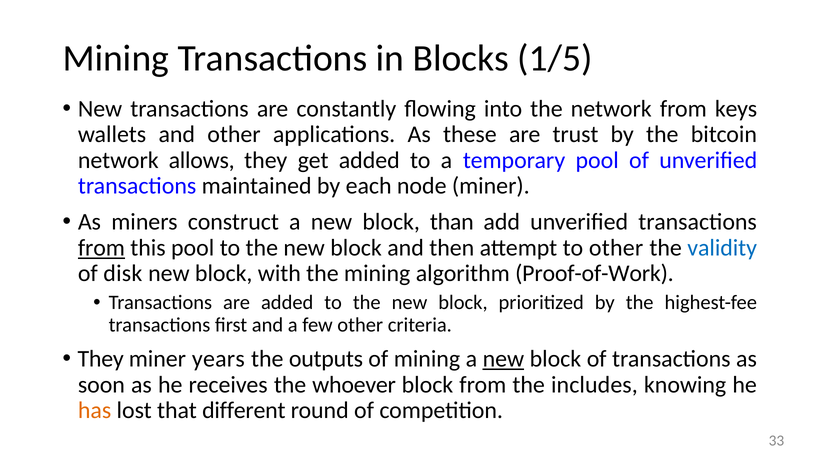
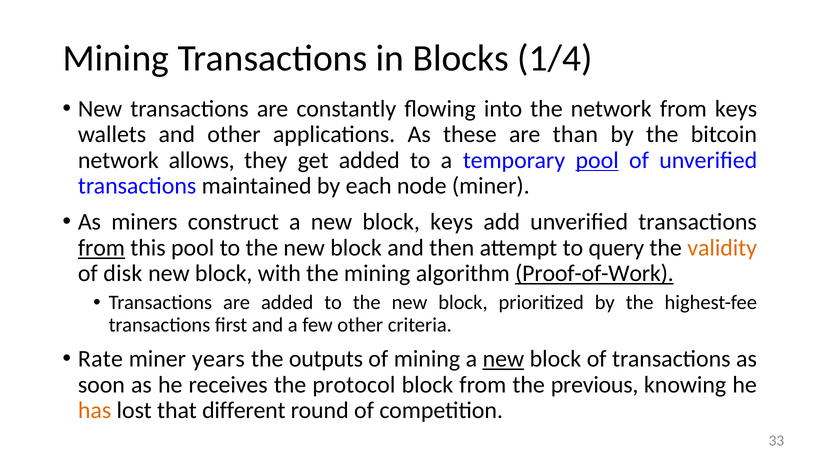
1/5: 1/5 -> 1/4
trust: trust -> than
pool at (597, 160) underline: none -> present
block than: than -> keys
to other: other -> query
validity colour: blue -> orange
Proof-of-Work underline: none -> present
They at (101, 359): They -> Rate
whoever: whoever -> protocol
includes: includes -> previous
